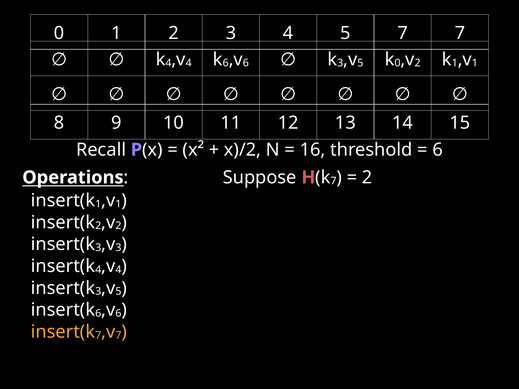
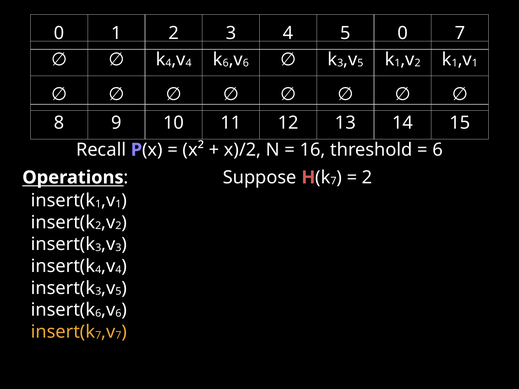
5 7: 7 -> 0
0 at (397, 63): 0 -> 1
